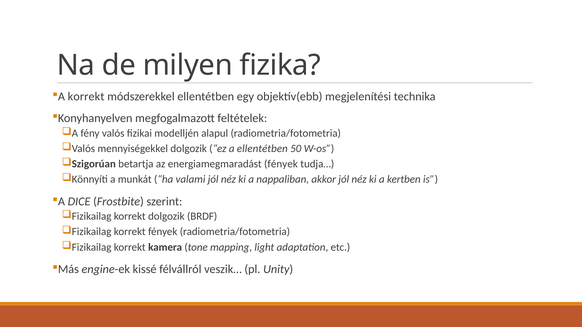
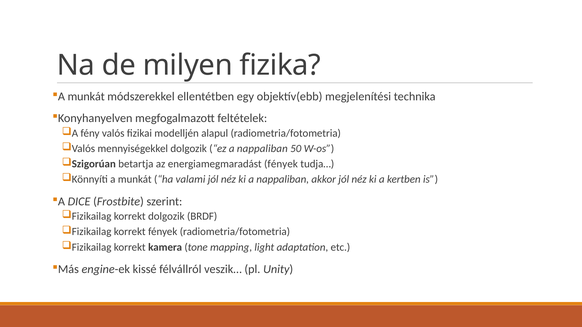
korrekt at (86, 97): korrekt -> munkát
ez a ellentétben: ellentétben -> nappaliban
